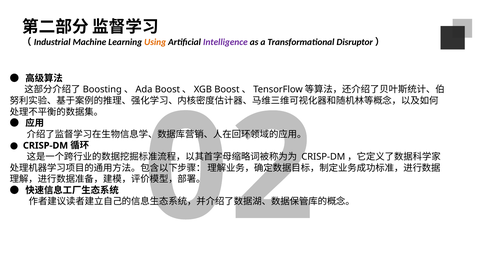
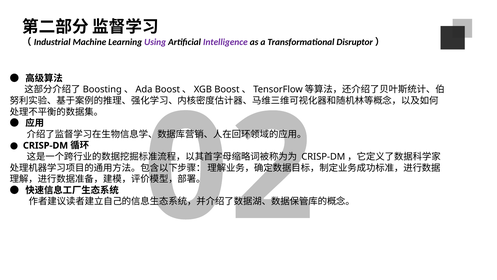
Using colour: orange -> purple
